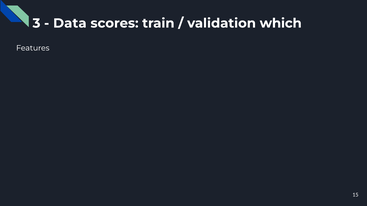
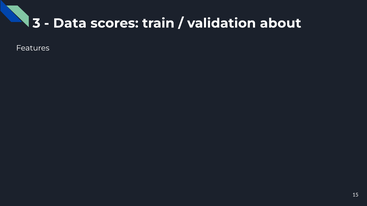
which: which -> about
